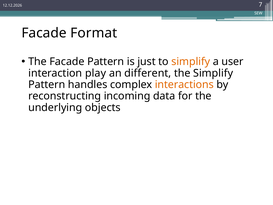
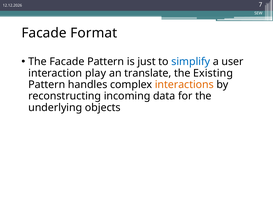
simplify at (191, 62) colour: orange -> blue
different: different -> translate
the Simplify: Simplify -> Existing
